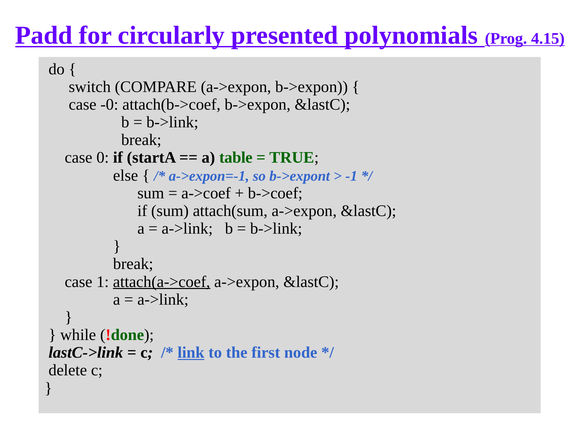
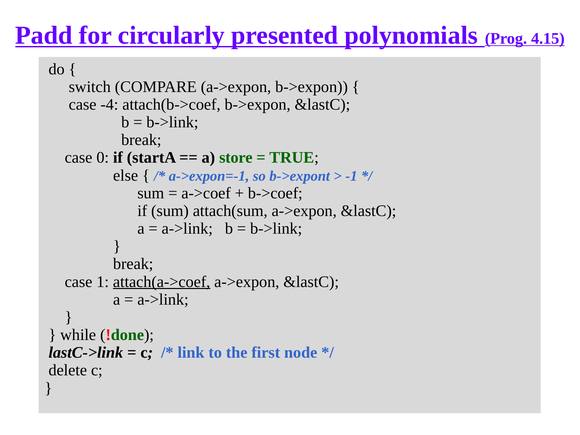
-0: -0 -> -4
table: table -> store
link underline: present -> none
